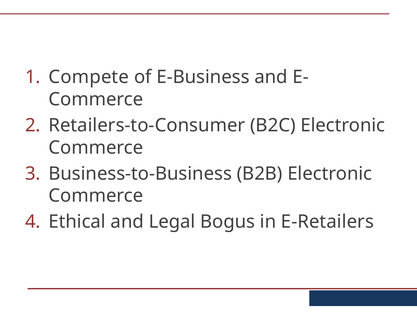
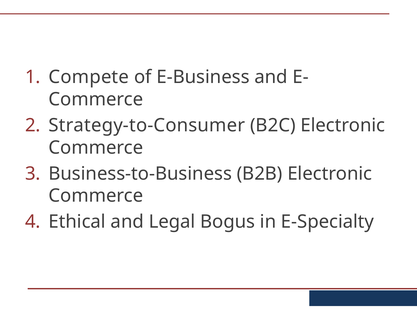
Retailers-to-Consumer: Retailers-to-Consumer -> Strategy-to-Consumer
E-Retailers: E-Retailers -> E-Specialty
